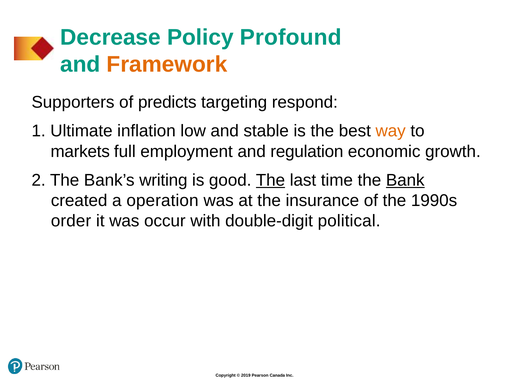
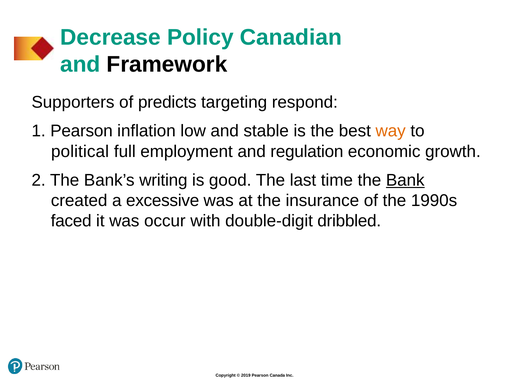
Profound: Profound -> Canadian
Framework colour: orange -> black
1 Ultimate: Ultimate -> Pearson
markets: markets -> political
The at (270, 180) underline: present -> none
operation: operation -> excessive
order: order -> faced
political: political -> dribbled
